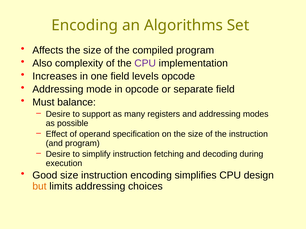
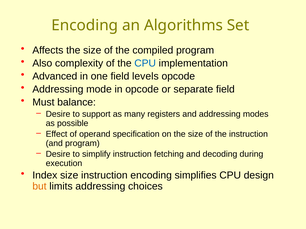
CPU at (145, 63) colour: purple -> blue
Increases: Increases -> Advanced
Good: Good -> Index
